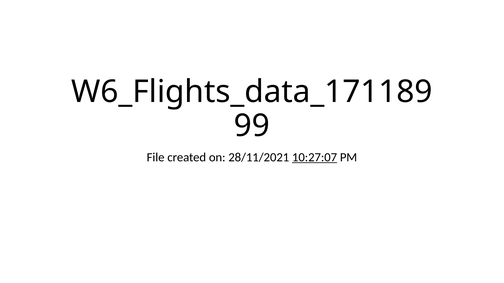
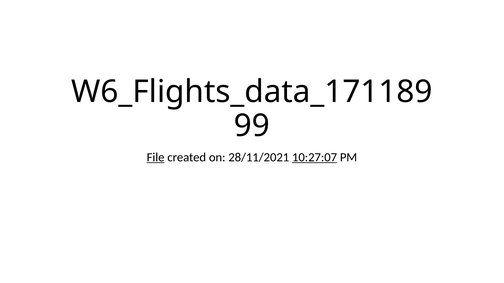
File underline: none -> present
